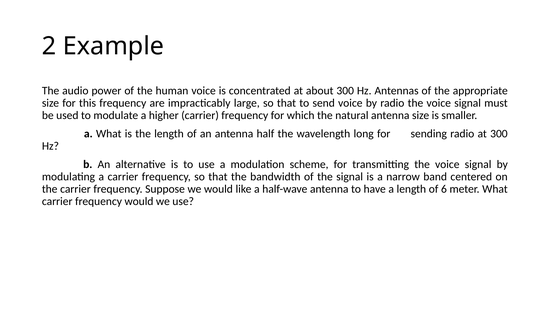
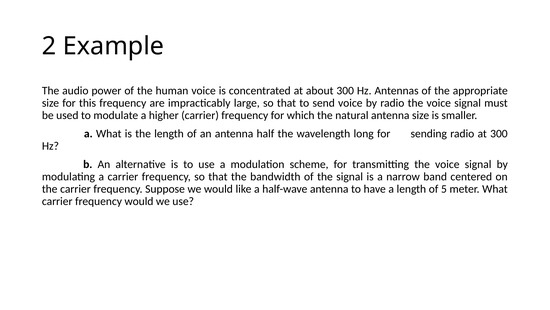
6: 6 -> 5
